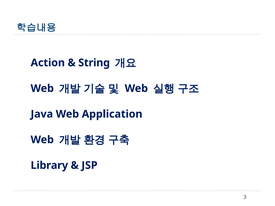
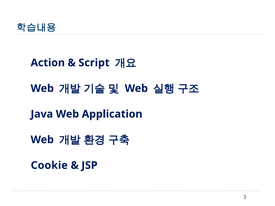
String: String -> Script
Library: Library -> Cookie
